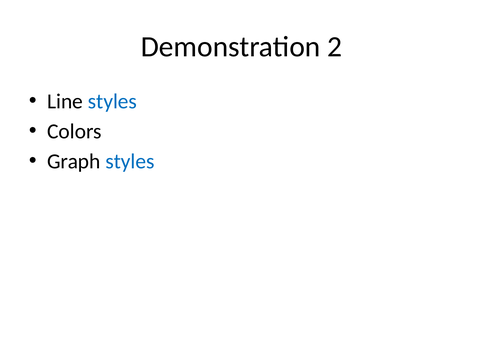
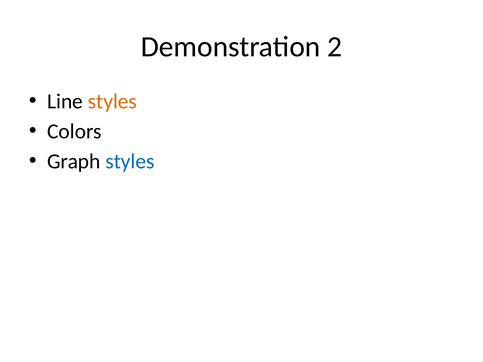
styles at (112, 101) colour: blue -> orange
